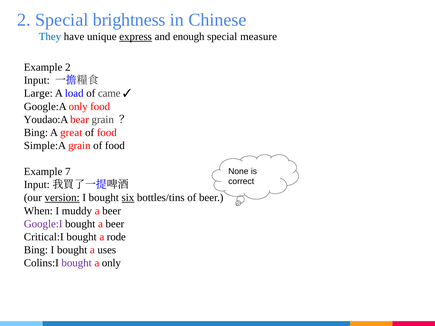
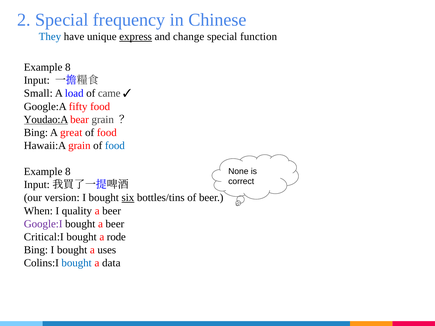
brightness: brightness -> frequency
enough: enough -> change
measure: measure -> function
2 at (68, 67): 2 -> 8
Large: Large -> Small
Google:A only: only -> fifty
Youdao:A underline: none -> present
Simple:A: Simple:A -> Hawaii:A
food at (115, 146) colour: black -> blue
7 at (68, 172): 7 -> 8
version underline: present -> none
muddy: muddy -> quality
bought at (77, 263) colour: purple -> blue
a only: only -> data
